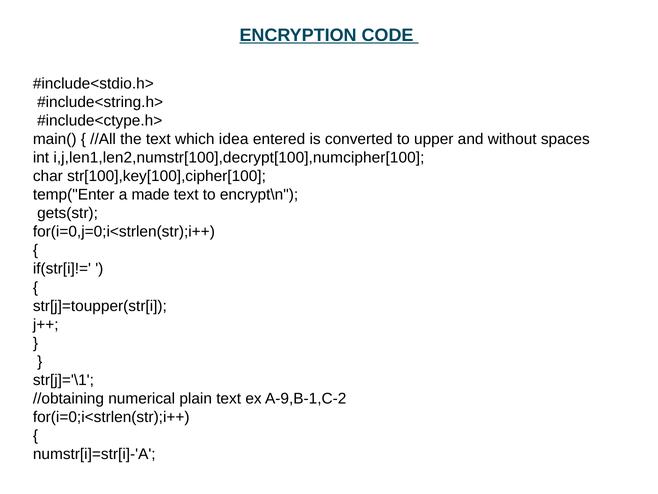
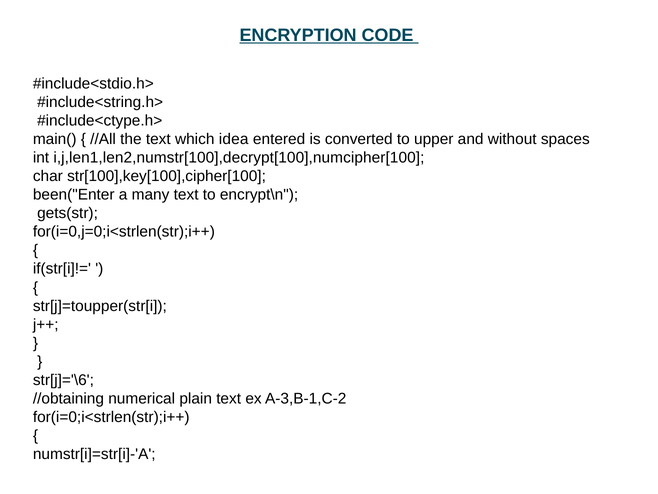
temp("Enter: temp("Enter -> been("Enter
made: made -> many
str[j]='\1: str[j]='\1 -> str[j]='\6
A-9,B-1,C-2: A-9,B-1,C-2 -> A-3,B-1,C-2
